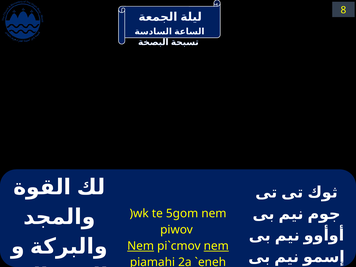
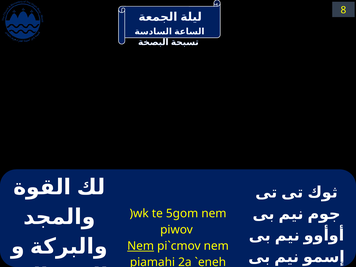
nem at (216, 246) underline: present -> none
